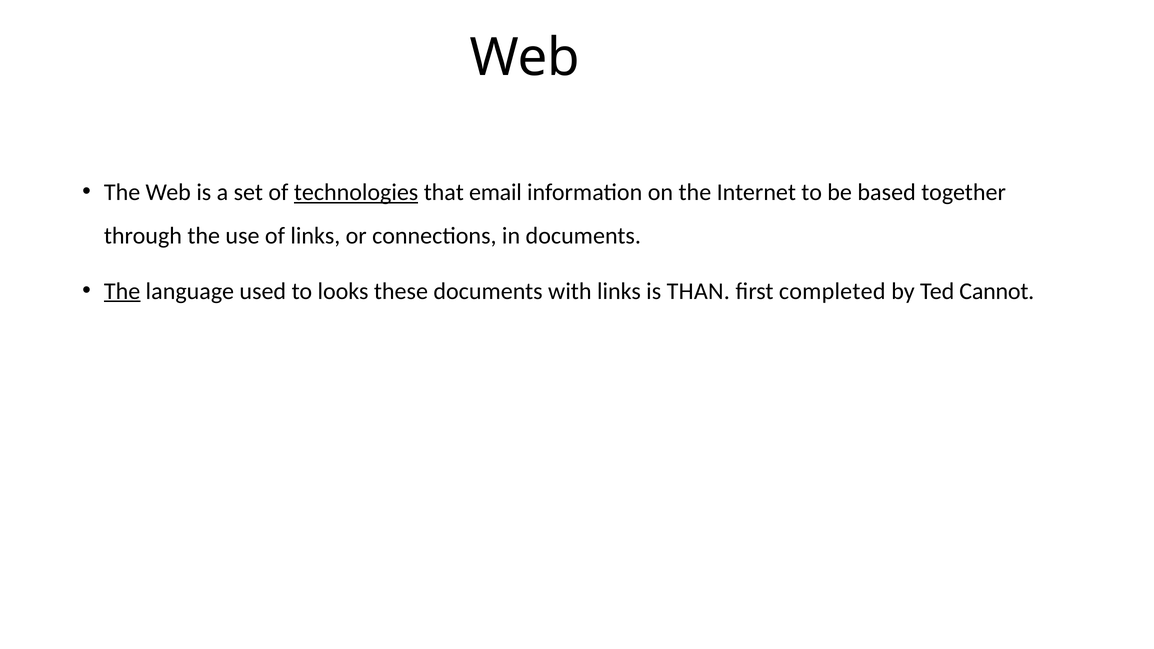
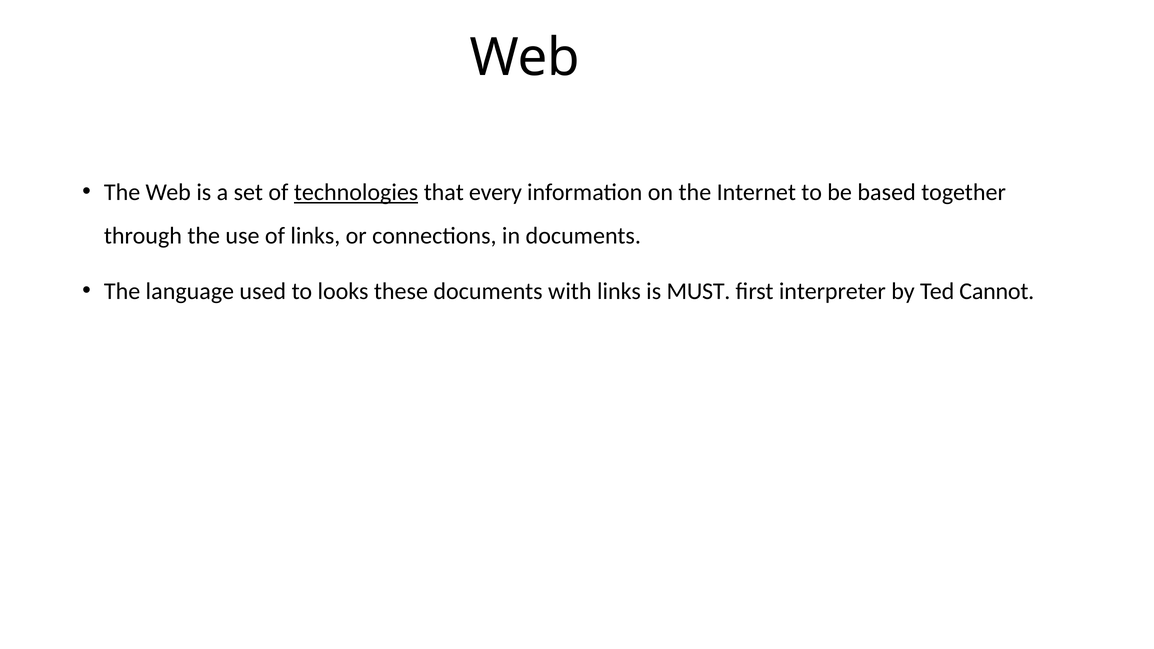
email: email -> every
The at (122, 291) underline: present -> none
THAN: THAN -> MUST
completed: completed -> interpreter
